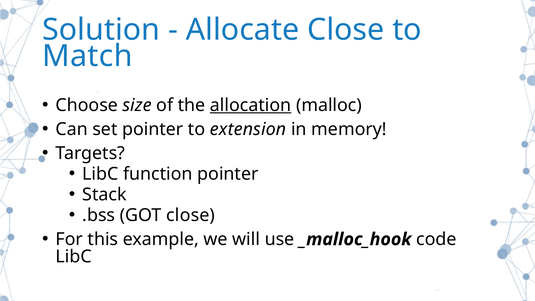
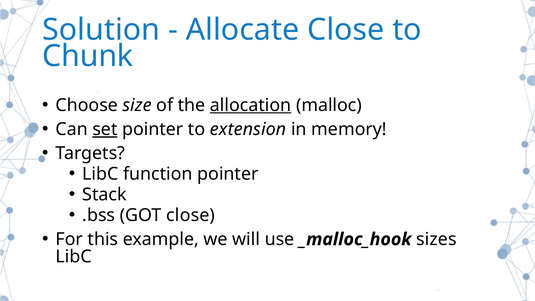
Match: Match -> Chunk
set underline: none -> present
code: code -> sizes
